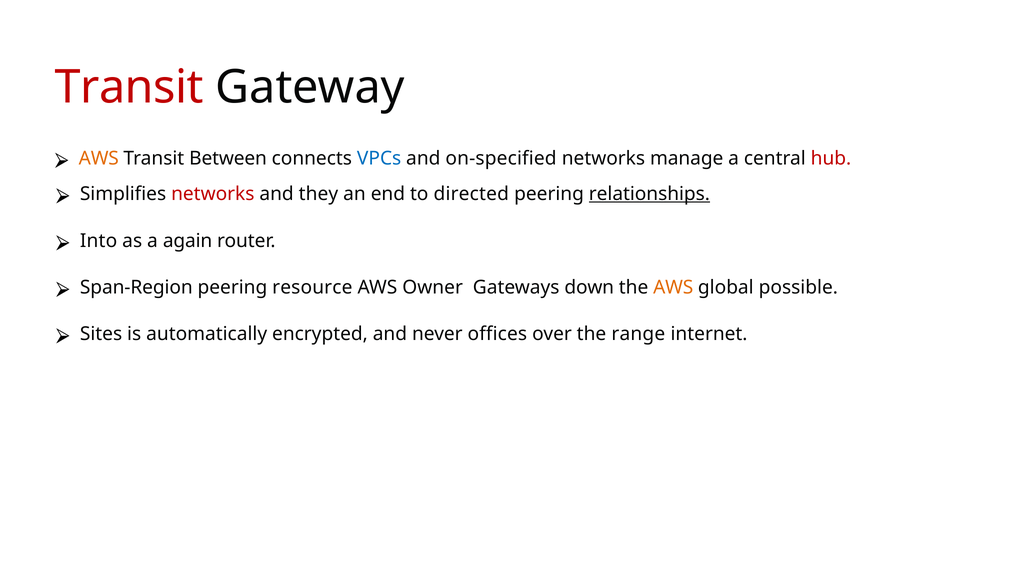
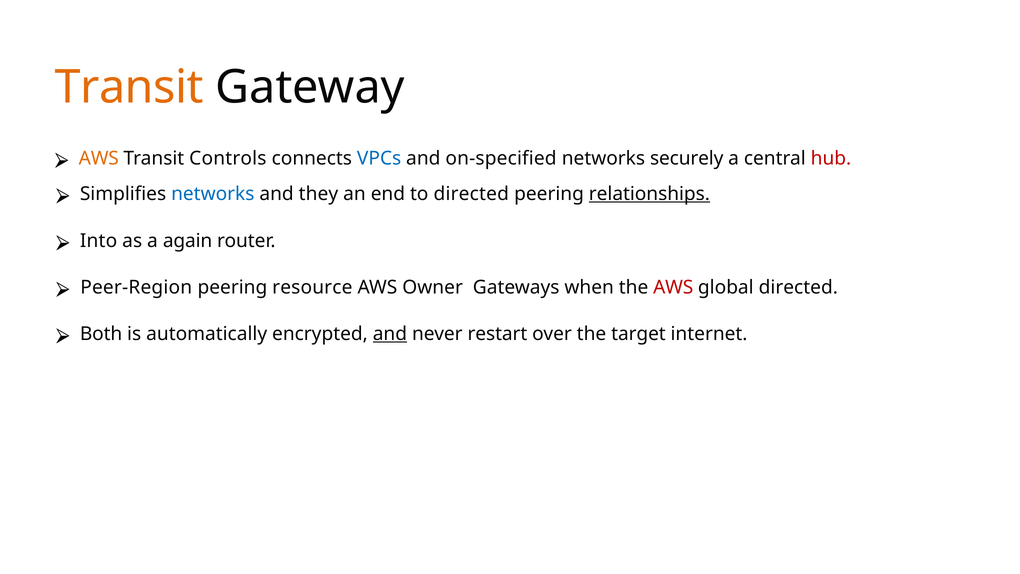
Transit at (129, 87) colour: red -> orange
Between: Between -> Controls
manage: manage -> securely
networks at (213, 194) colour: red -> blue
Span-Region: Span-Region -> Peer-Region
down: down -> when
AWS at (673, 287) colour: orange -> red
global possible: possible -> directed
Sites: Sites -> Both
and at (390, 334) underline: none -> present
offices: offices -> restart
range: range -> target
